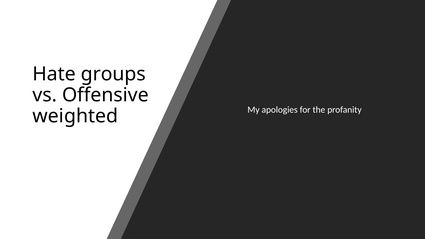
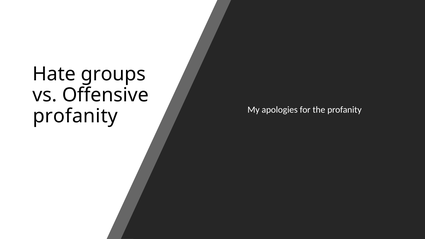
weighted at (75, 116): weighted -> profanity
